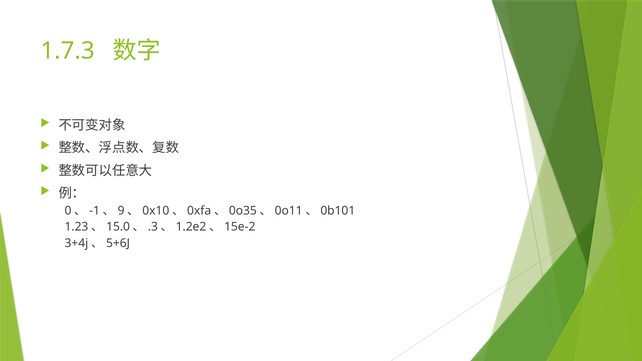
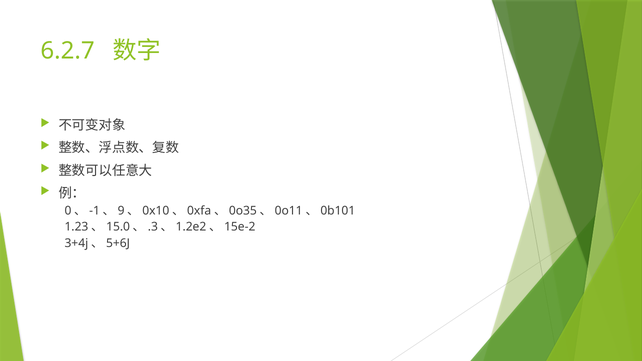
1.7.3: 1.7.3 -> 6.2.7
